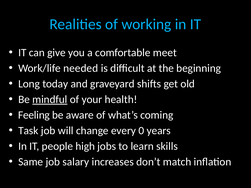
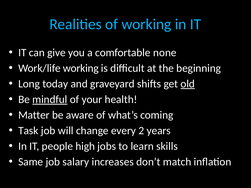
meet: meet -> none
Work/life needed: needed -> working
old underline: none -> present
Feeling: Feeling -> Matter
0: 0 -> 2
